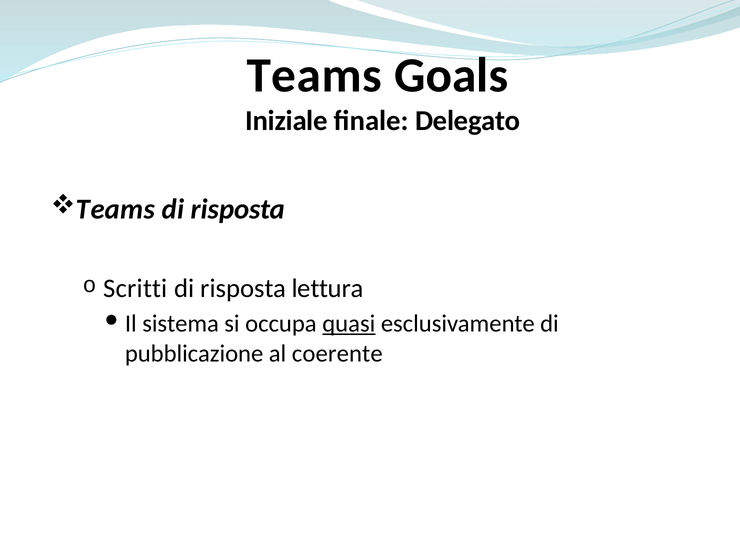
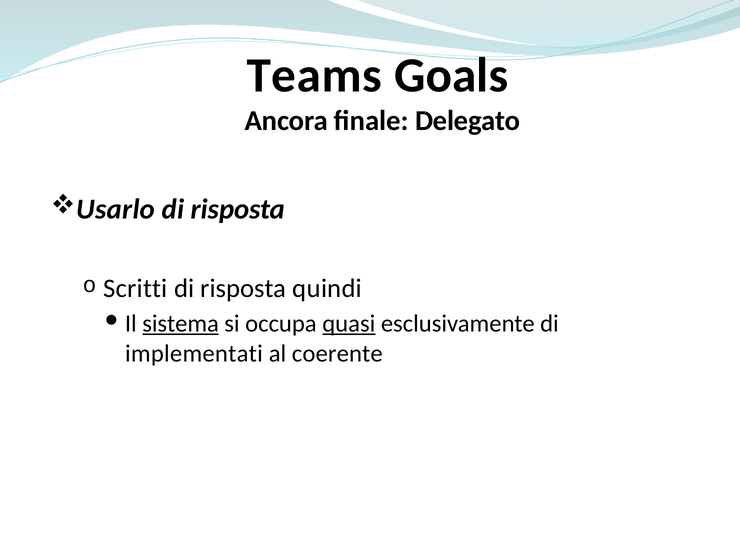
Iniziale: Iniziale -> Ancora
Teams at (116, 209): Teams -> Usarlo
lettura: lettura -> quindi
sistema underline: none -> present
pubblicazione: pubblicazione -> implementati
